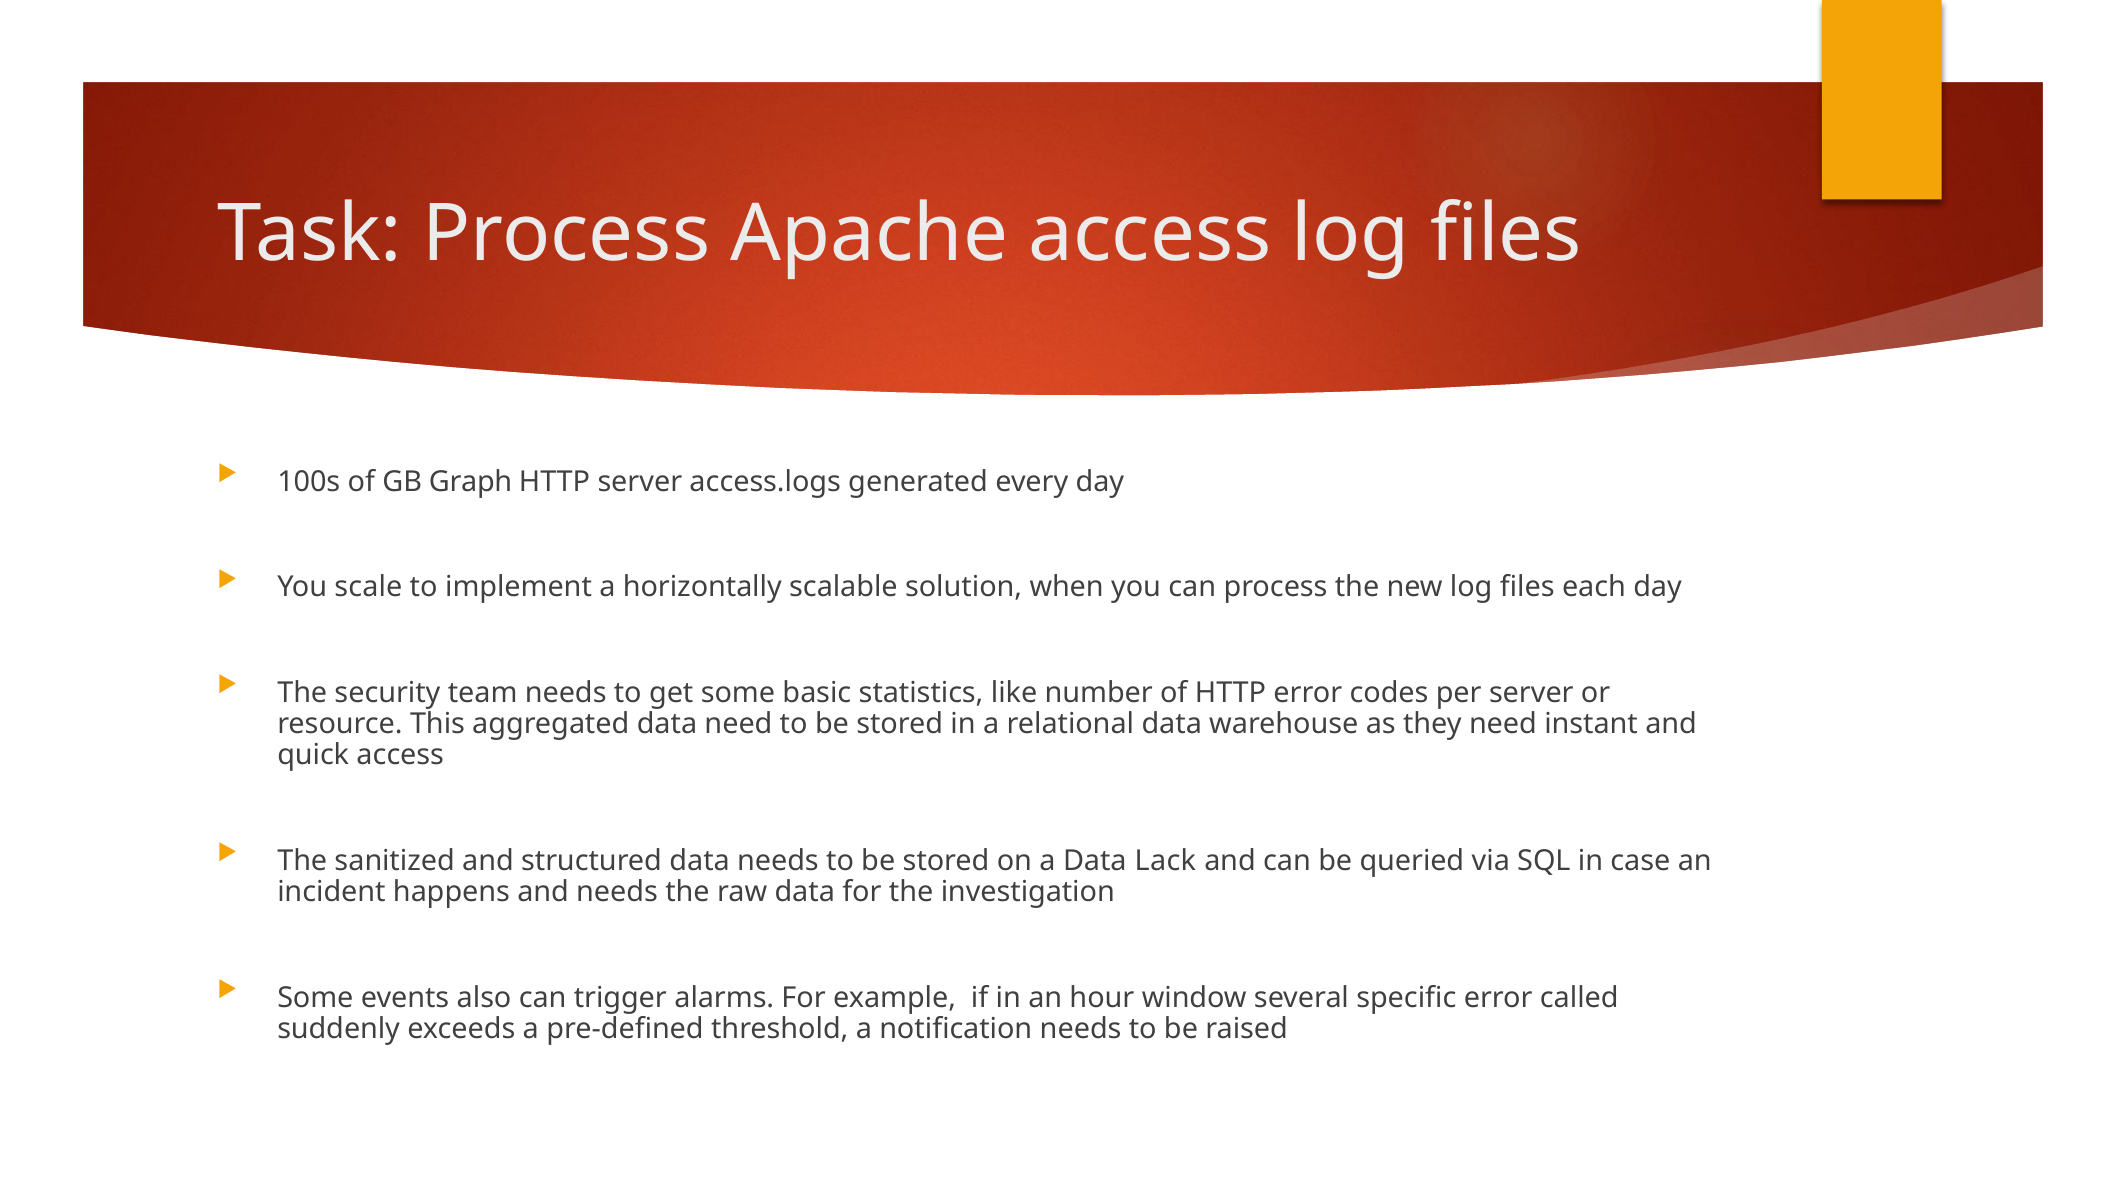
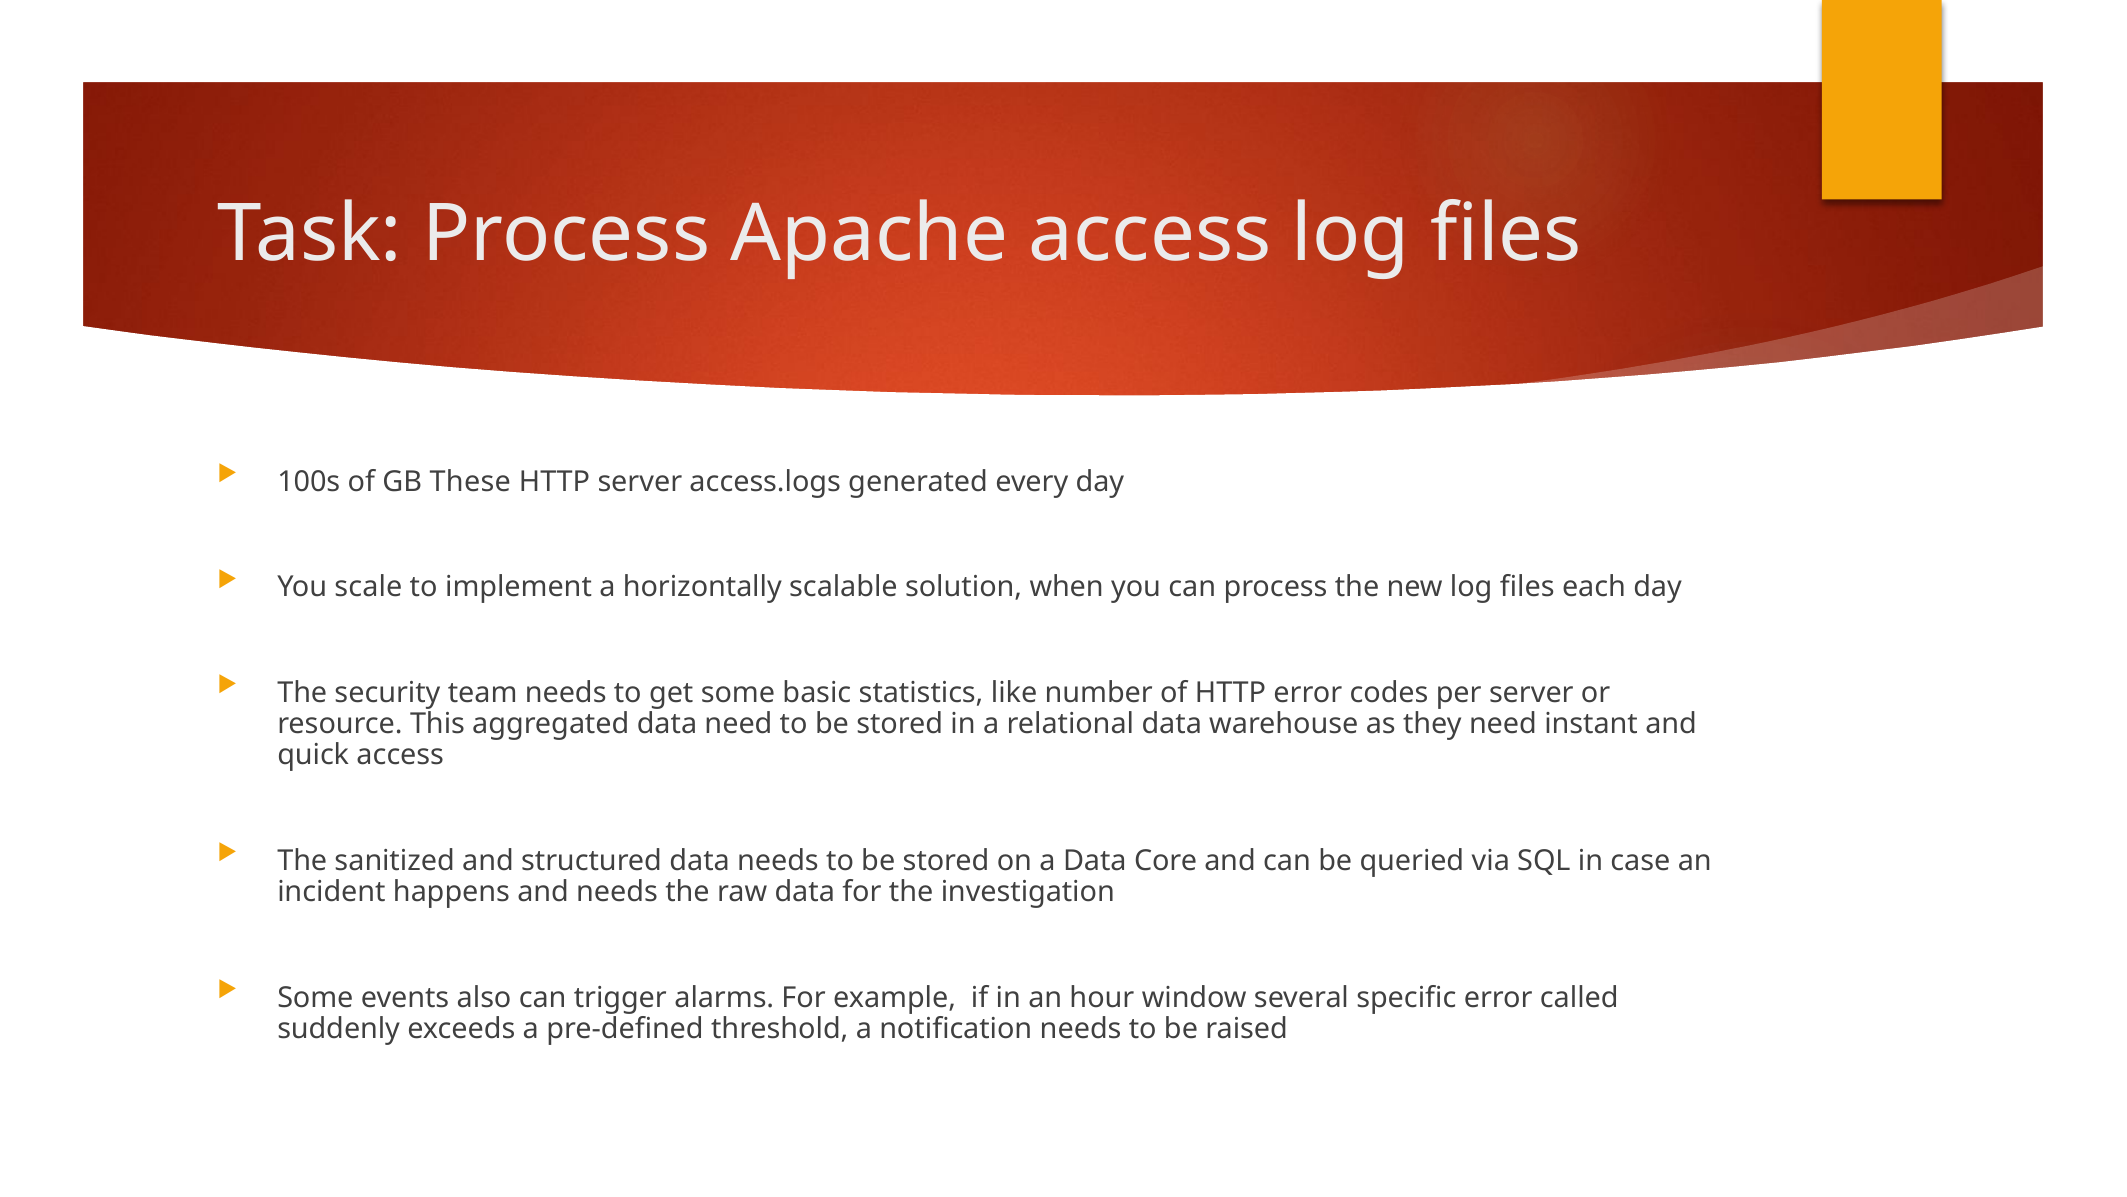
Graph: Graph -> These
Lack: Lack -> Core
